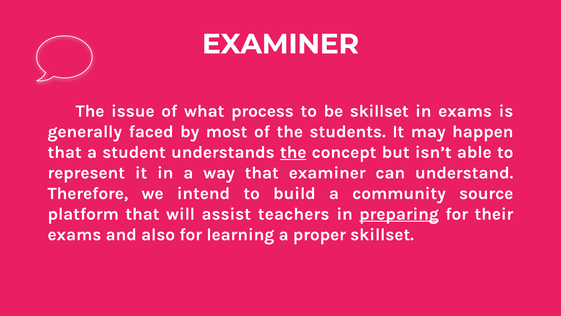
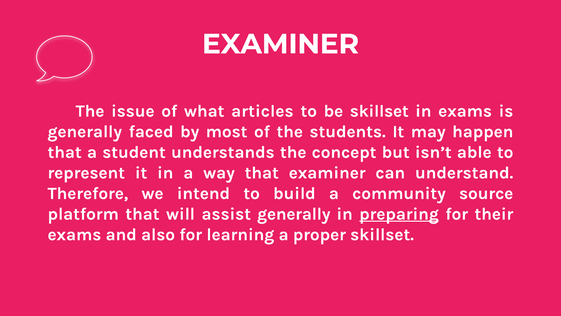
process: process -> articles
the at (293, 152) underline: present -> none
assist teachers: teachers -> generally
